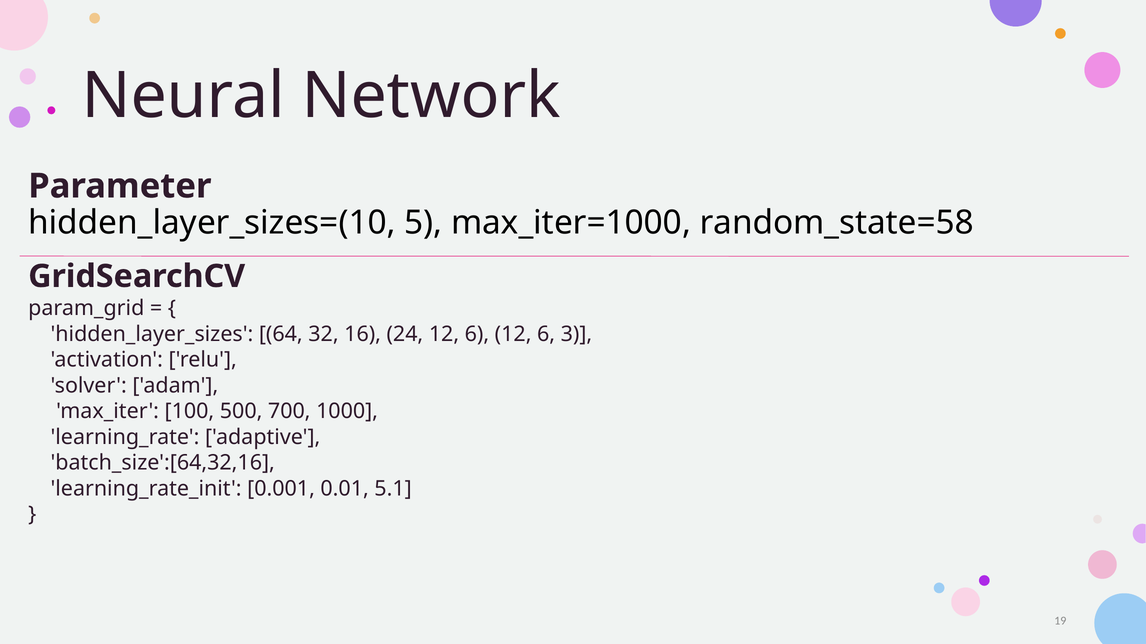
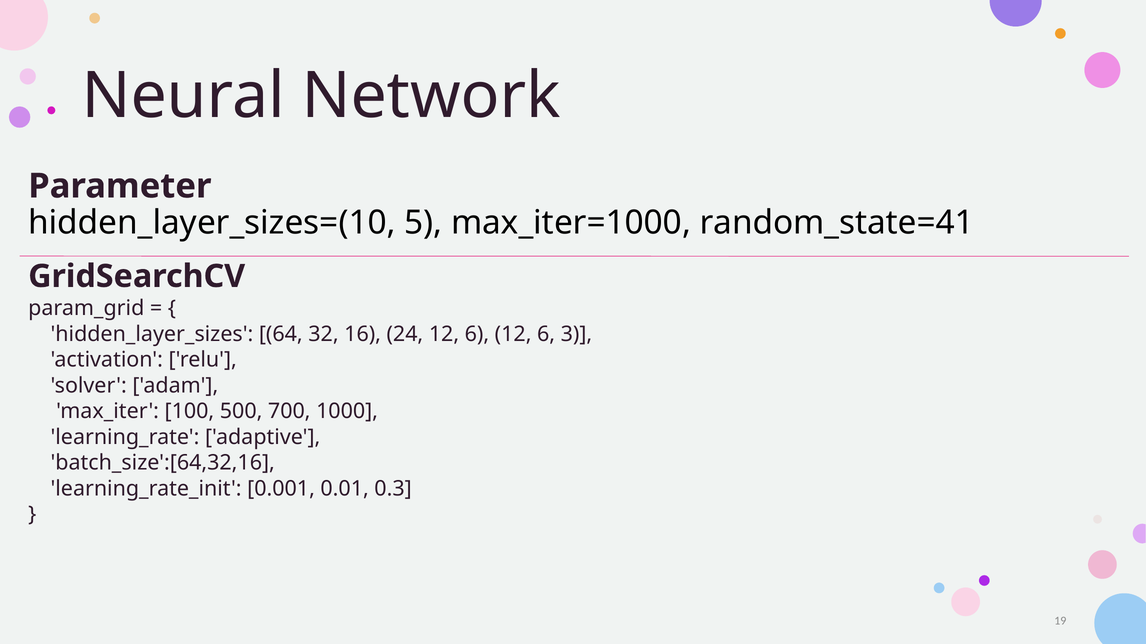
random_state=58: random_state=58 -> random_state=41
5.1: 5.1 -> 0.3
